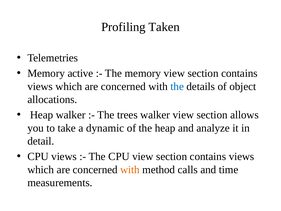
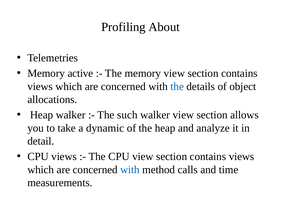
Taken: Taken -> About
trees: trees -> such
with at (130, 169) colour: orange -> blue
